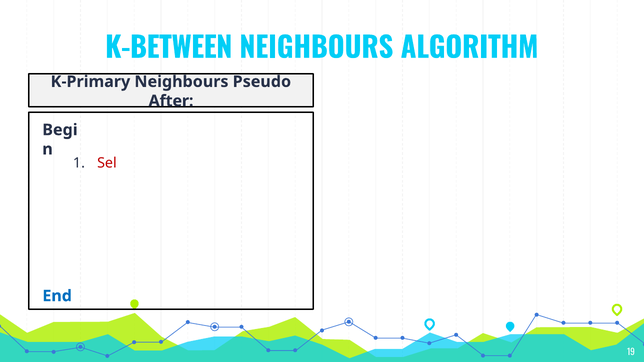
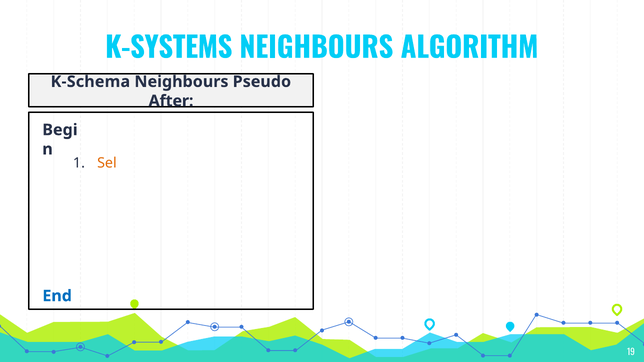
K-BETWEEN: K-BETWEEN -> K-SYSTEMS
K-Primary: K-Primary -> K-Schema
Sel colour: red -> orange
